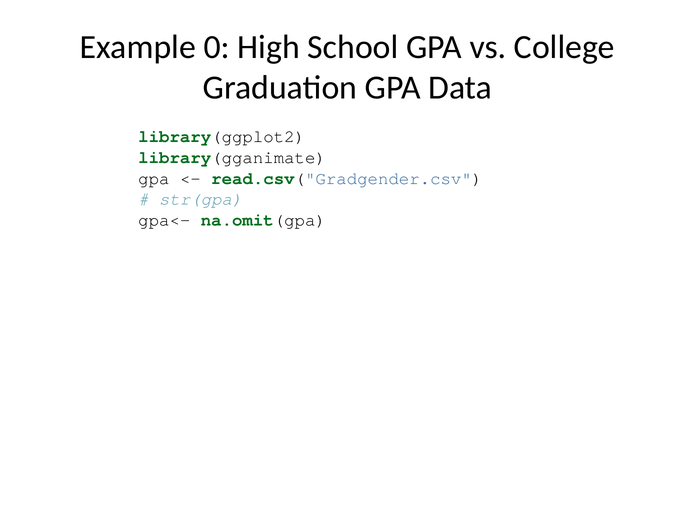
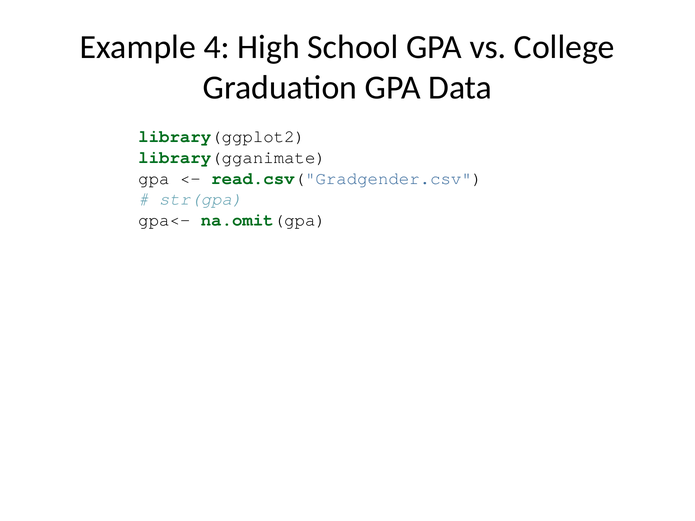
0: 0 -> 4
